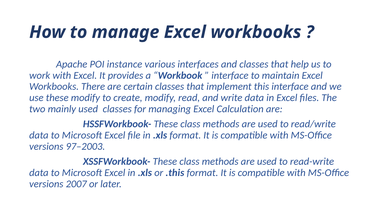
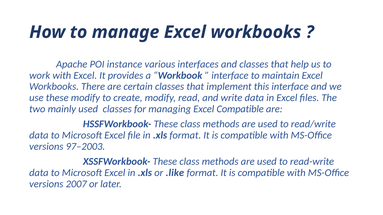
Excel Calculation: Calculation -> Compatible
.this: .this -> .like
